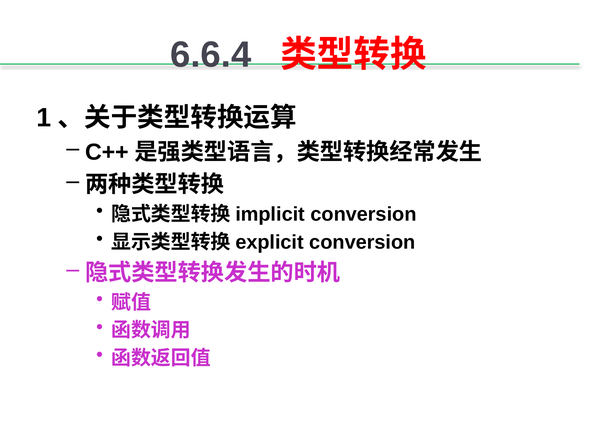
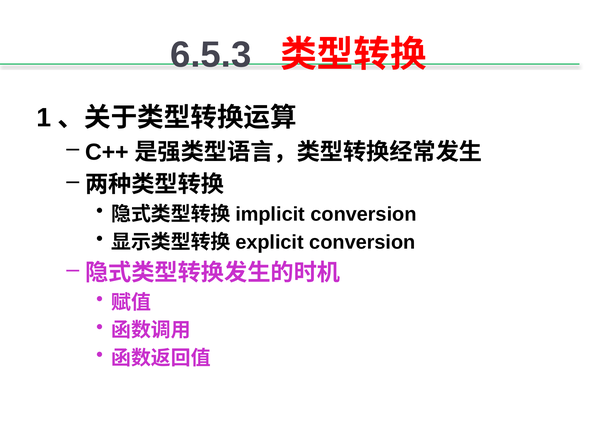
6.6.4: 6.6.4 -> 6.5.3
